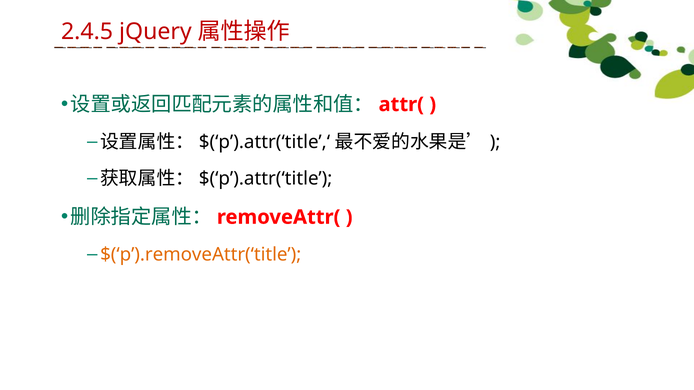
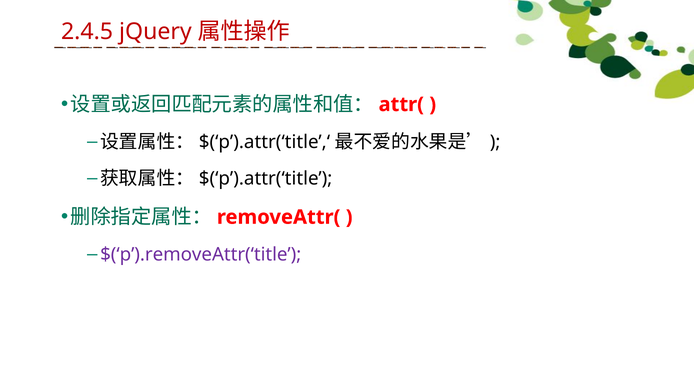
$(‘p’).removeAttr(‘title colour: orange -> purple
